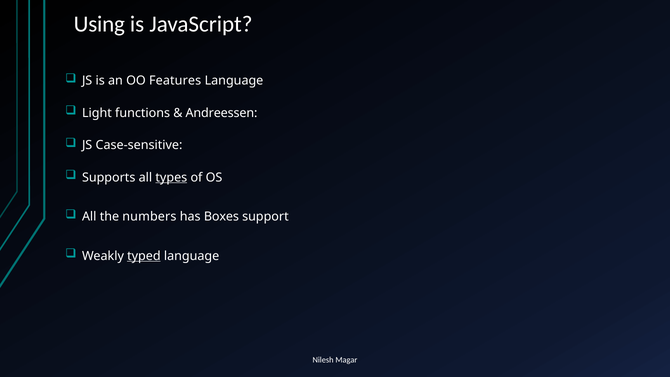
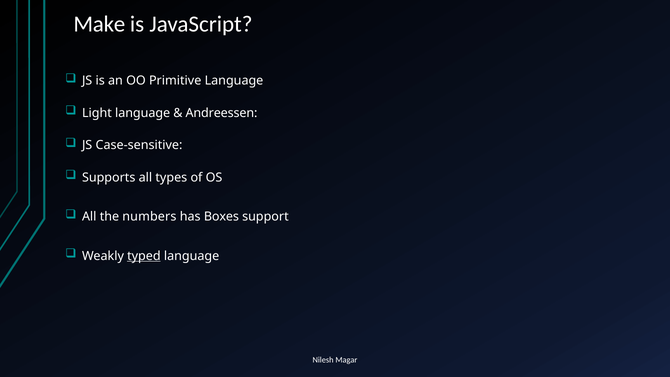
Using: Using -> Make
Features: Features -> Primitive
Light functions: functions -> language
types underline: present -> none
